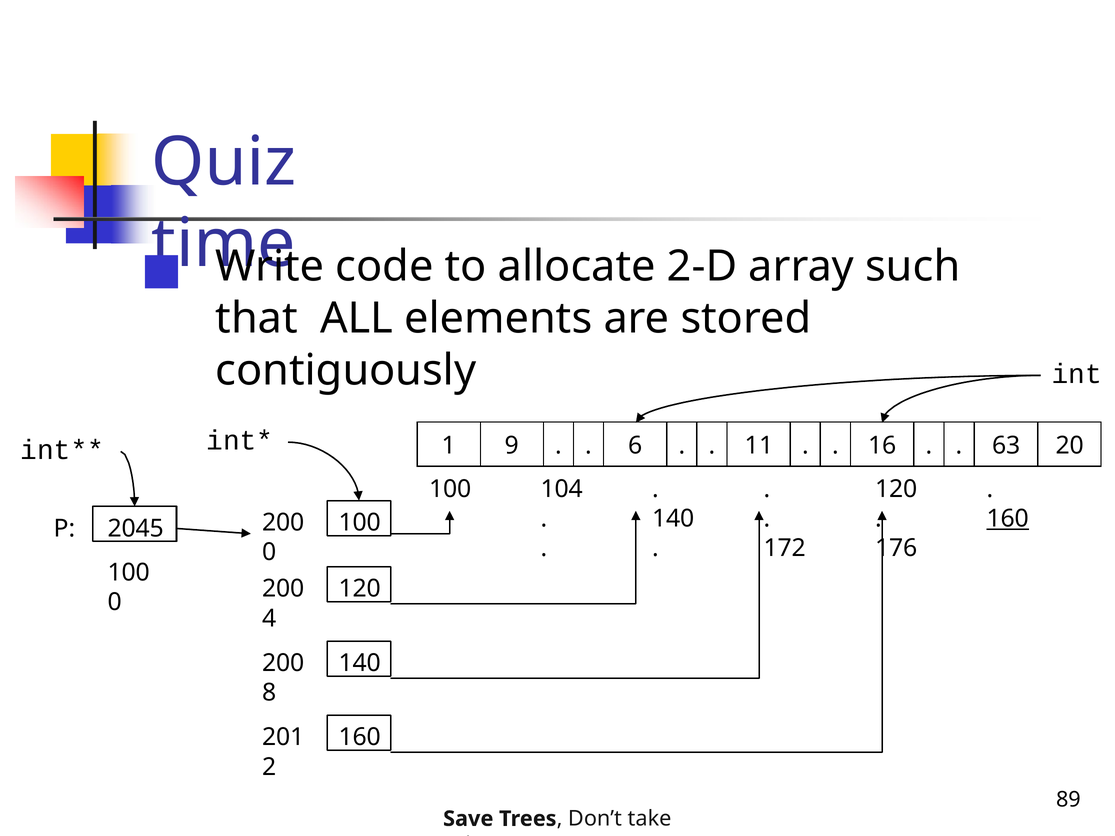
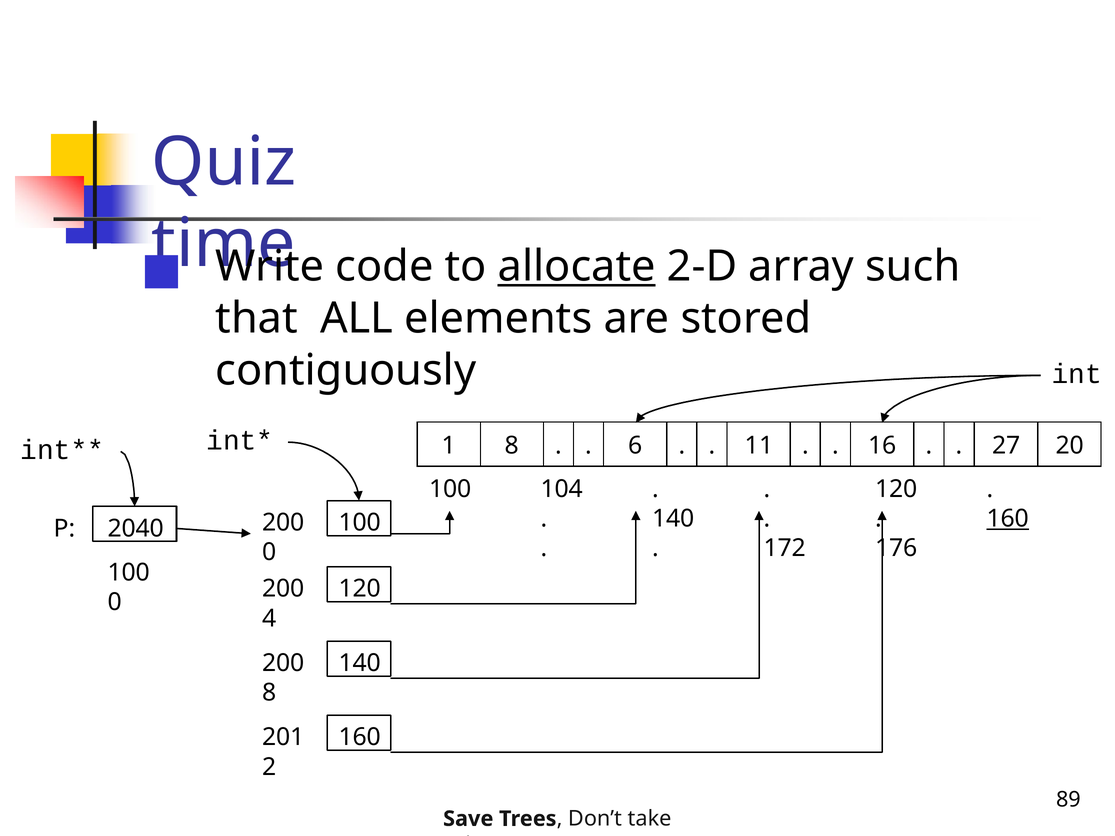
allocate underline: none -> present
1 9: 9 -> 8
63: 63 -> 27
2045: 2045 -> 2040
